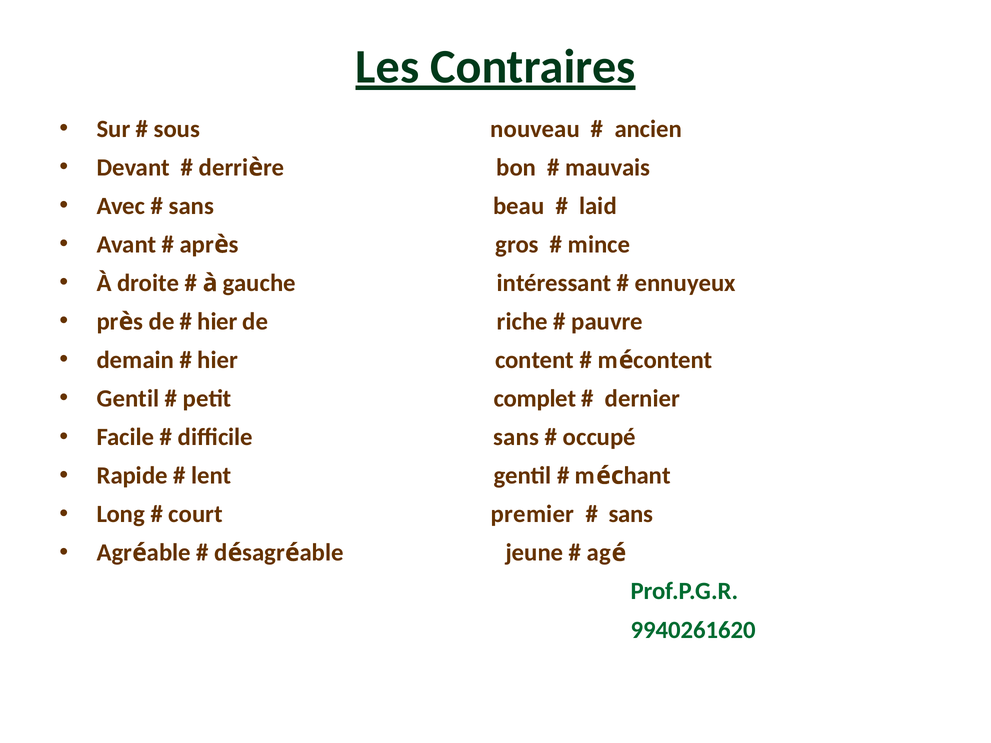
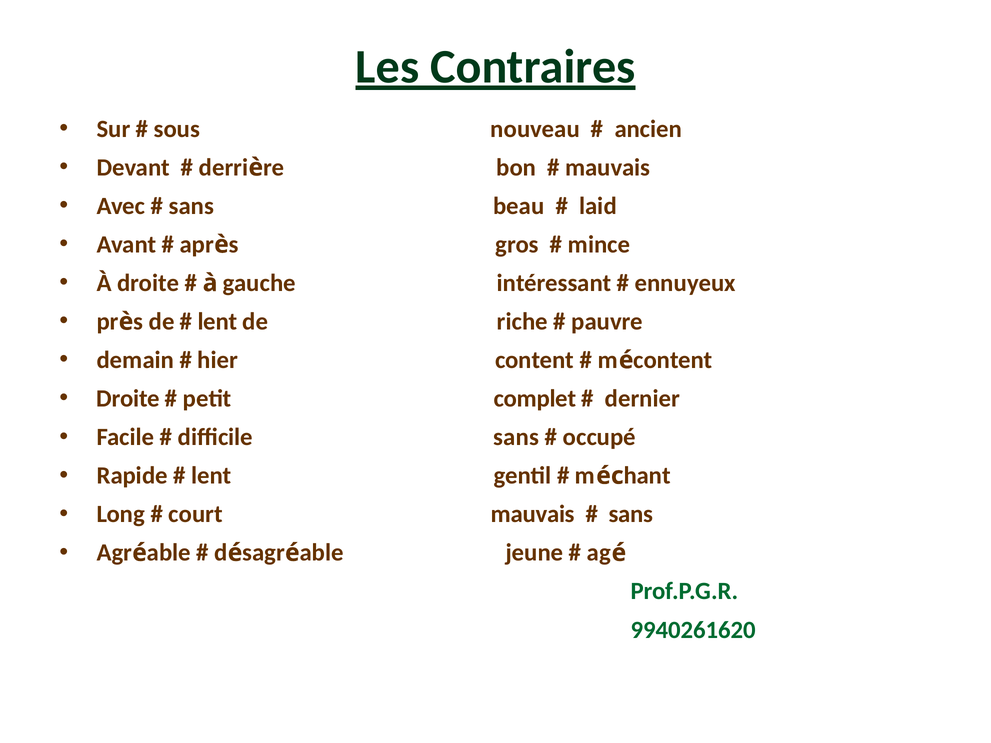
hier at (217, 322): hier -> lent
Gentil at (128, 399): Gentil -> Droite
court premier: premier -> mauvais
